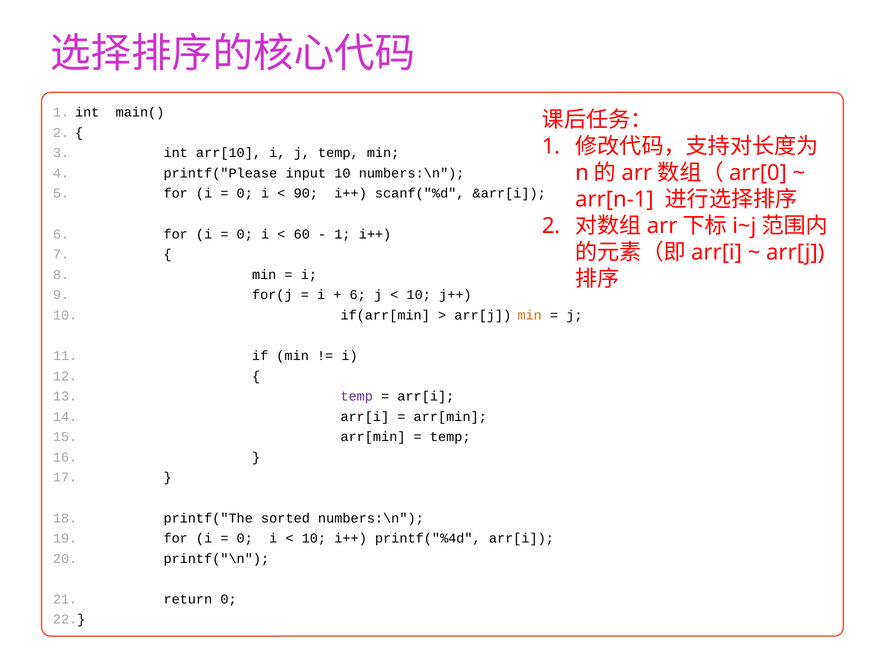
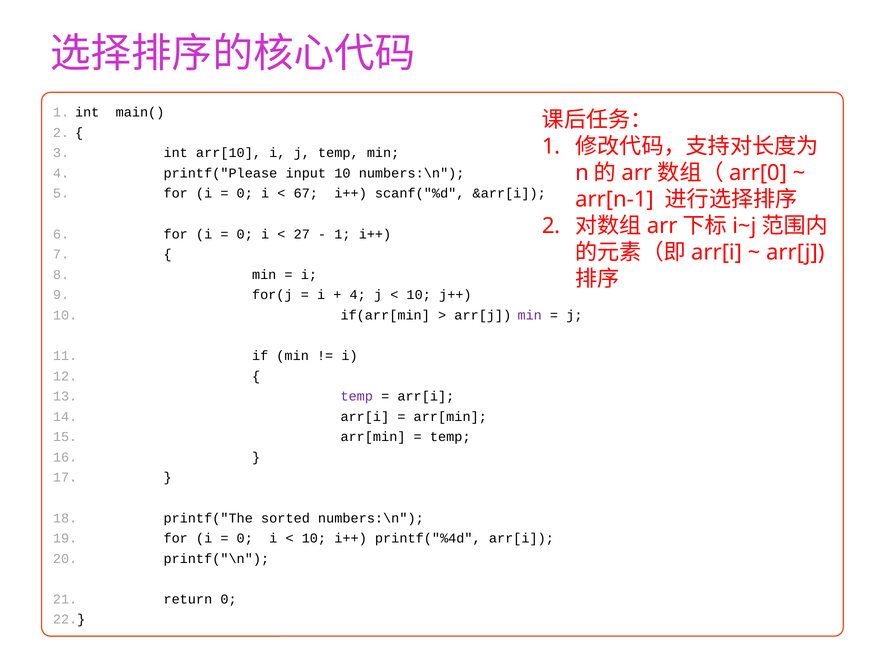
90: 90 -> 67
60: 60 -> 27
6 at (358, 295): 6 -> 4
min at (530, 315) colour: orange -> purple
